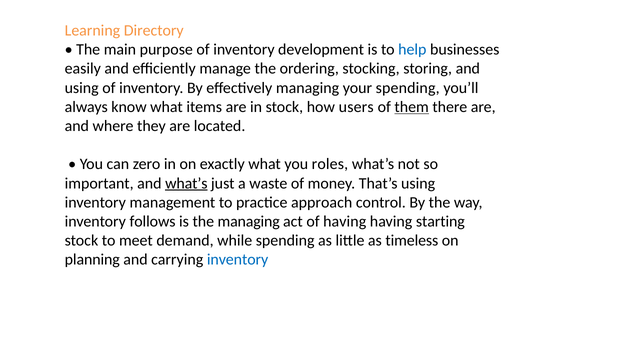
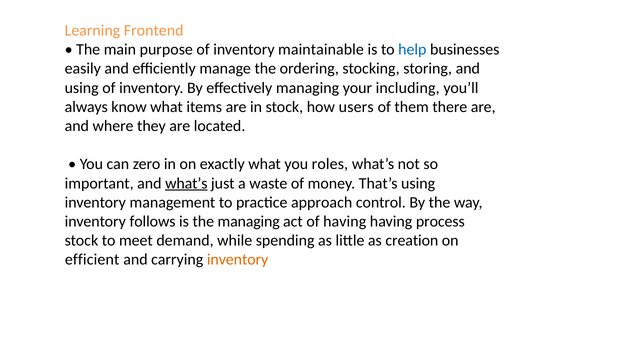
Directory: Directory -> Frontend
development: development -> maintainable
your spending: spending -> including
them underline: present -> none
starting: starting -> process
timeless: timeless -> creation
planning: planning -> efficient
inventory at (238, 260) colour: blue -> orange
